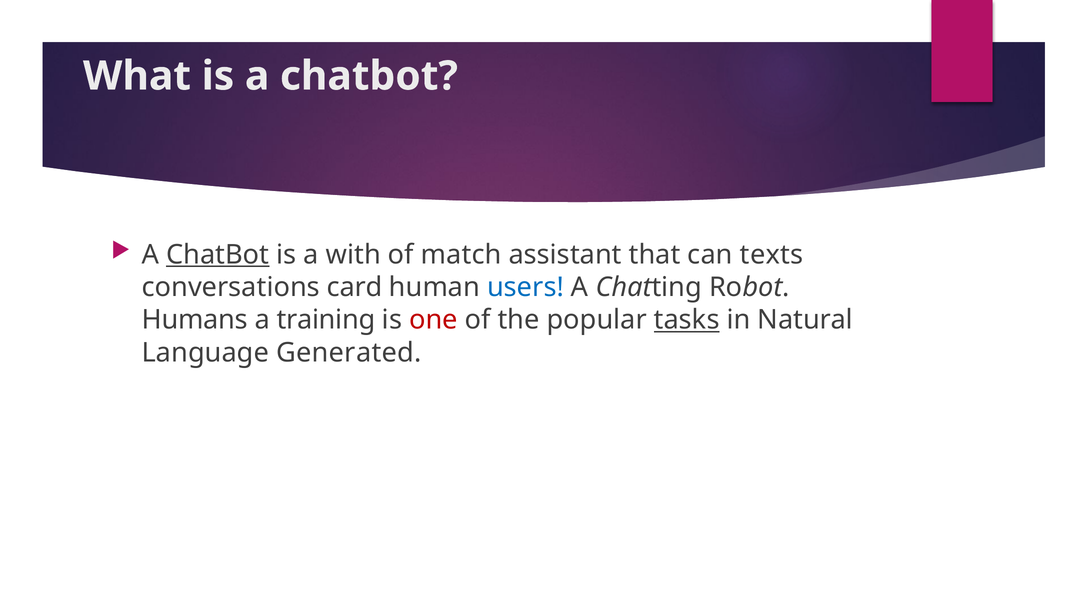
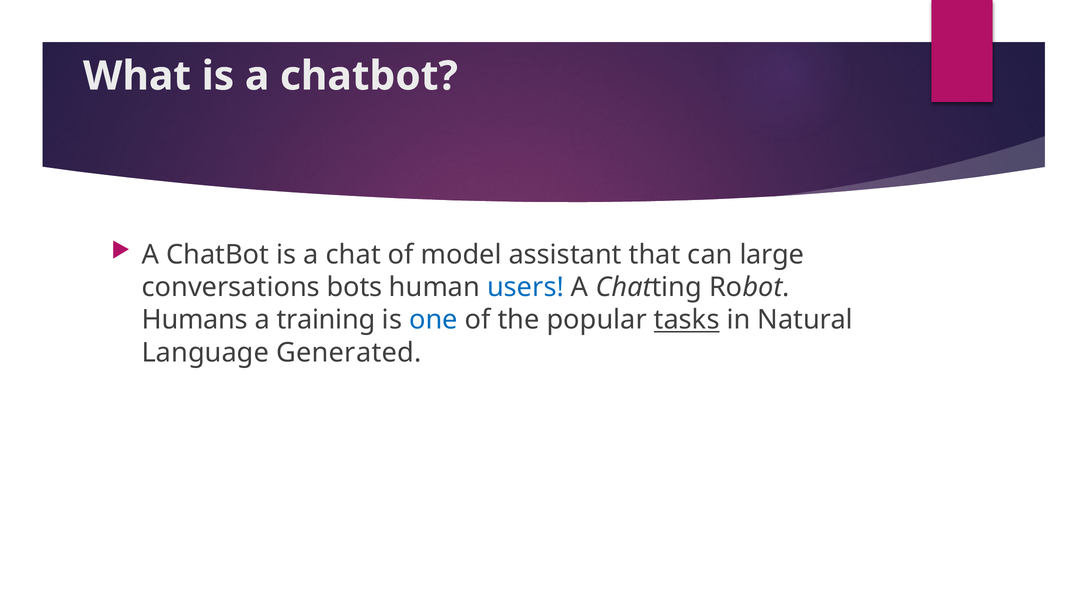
ChatBot at (218, 255) underline: present -> none
with: with -> chat
match: match -> model
texts: texts -> large
card: card -> bots
one colour: red -> blue
